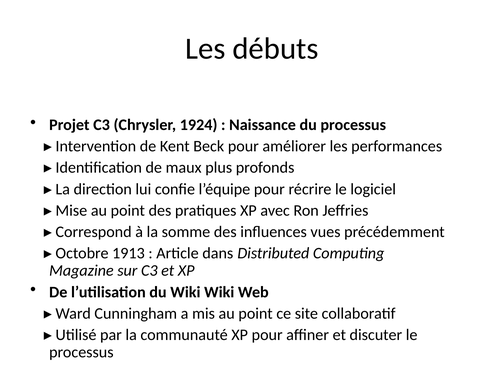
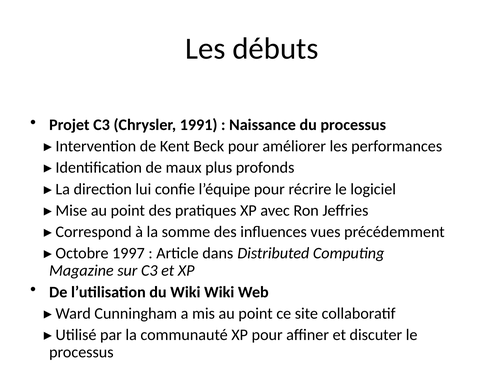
1924: 1924 -> 1991
1913: 1913 -> 1997
